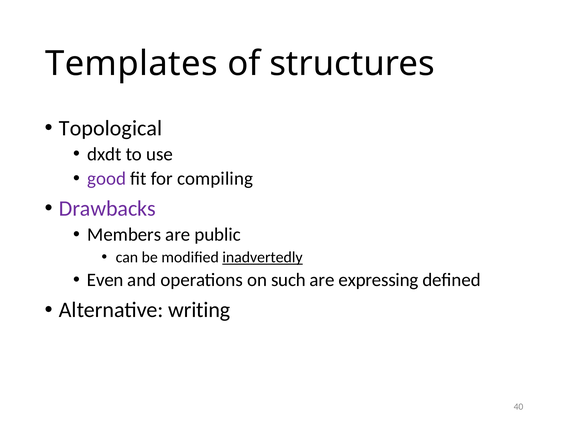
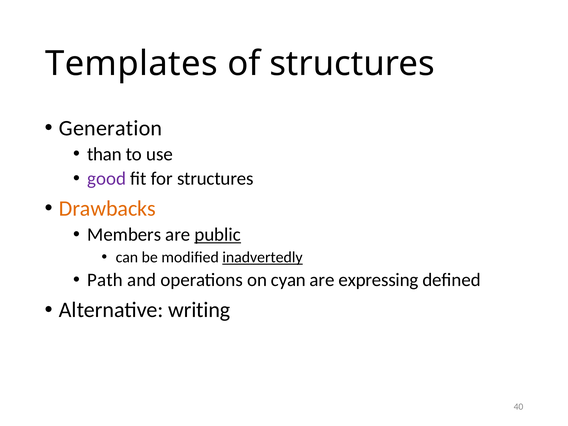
Topological: Topological -> Generation
dxdt: dxdt -> than
for compiling: compiling -> structures
Drawbacks colour: purple -> orange
public underline: none -> present
Even: Even -> Path
such: such -> cyan
